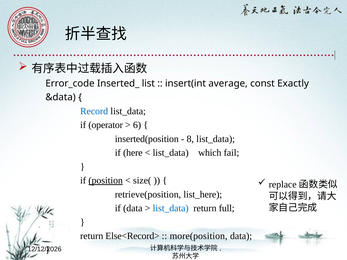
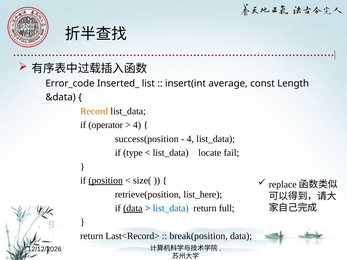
Exactly: Exactly -> Length
Record colour: blue -> orange
6 at (137, 125): 6 -> 4
inserted(position: inserted(position -> success(position
8 at (190, 139): 8 -> 4
here: here -> type
which: which -> locate
data at (133, 208) underline: none -> present
Else<Record>: Else<Record> -> Last<Record>
more(position: more(position -> break(position
